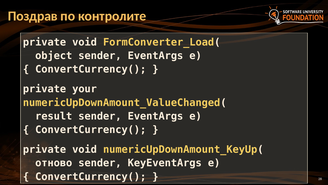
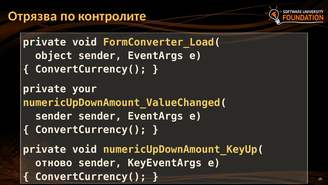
Поздрав: Поздрав -> Отрязва
result at (54, 116): result -> sender
